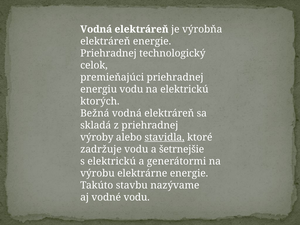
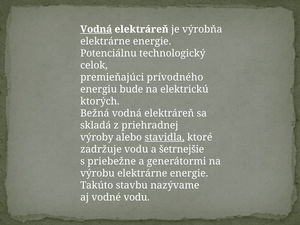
Vodná at (96, 29) underline: none -> present
elektráreň at (105, 41): elektráreň -> elektrárne
Priehradnej at (108, 53): Priehradnej -> Potenciálnu
premieňajúci priehradnej: priehradnej -> prívodného
energiu vodu: vodu -> bude
s elektrickú: elektrickú -> priebežne
